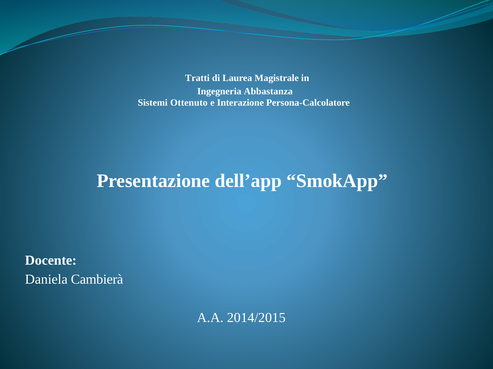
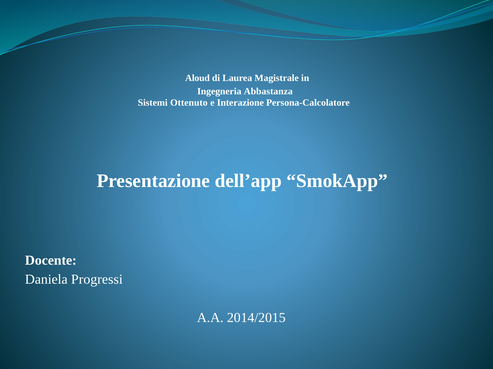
Tratti: Tratti -> Aloud
Cambierà: Cambierà -> Progressi
